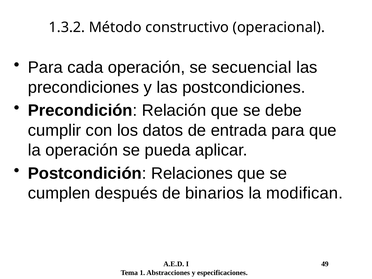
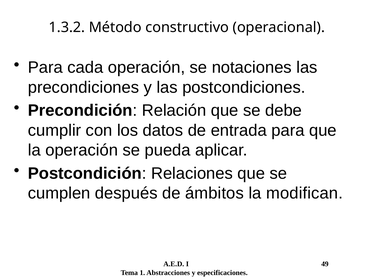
secuencial: secuencial -> notaciones
binarios: binarios -> ámbitos
